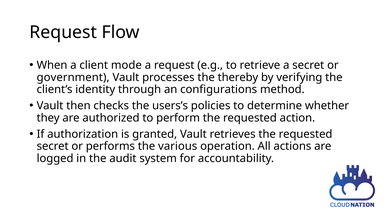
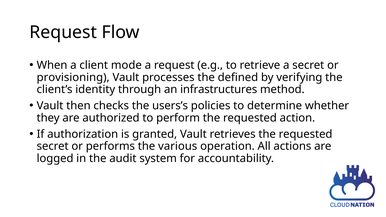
government: government -> provisioning
thereby: thereby -> defined
configurations: configurations -> infrastructures
